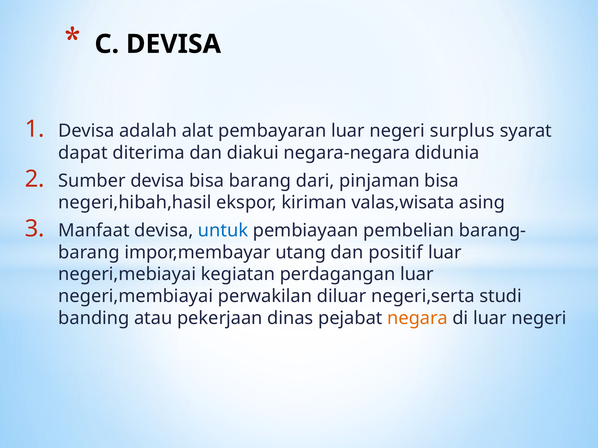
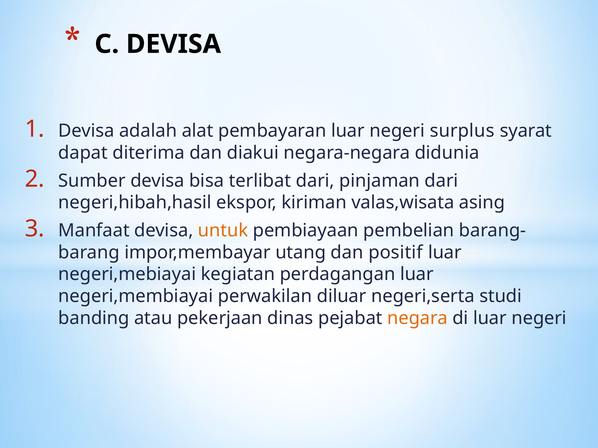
bisa barang: barang -> terlibat
pinjaman bisa: bisa -> dari
untuk colour: blue -> orange
